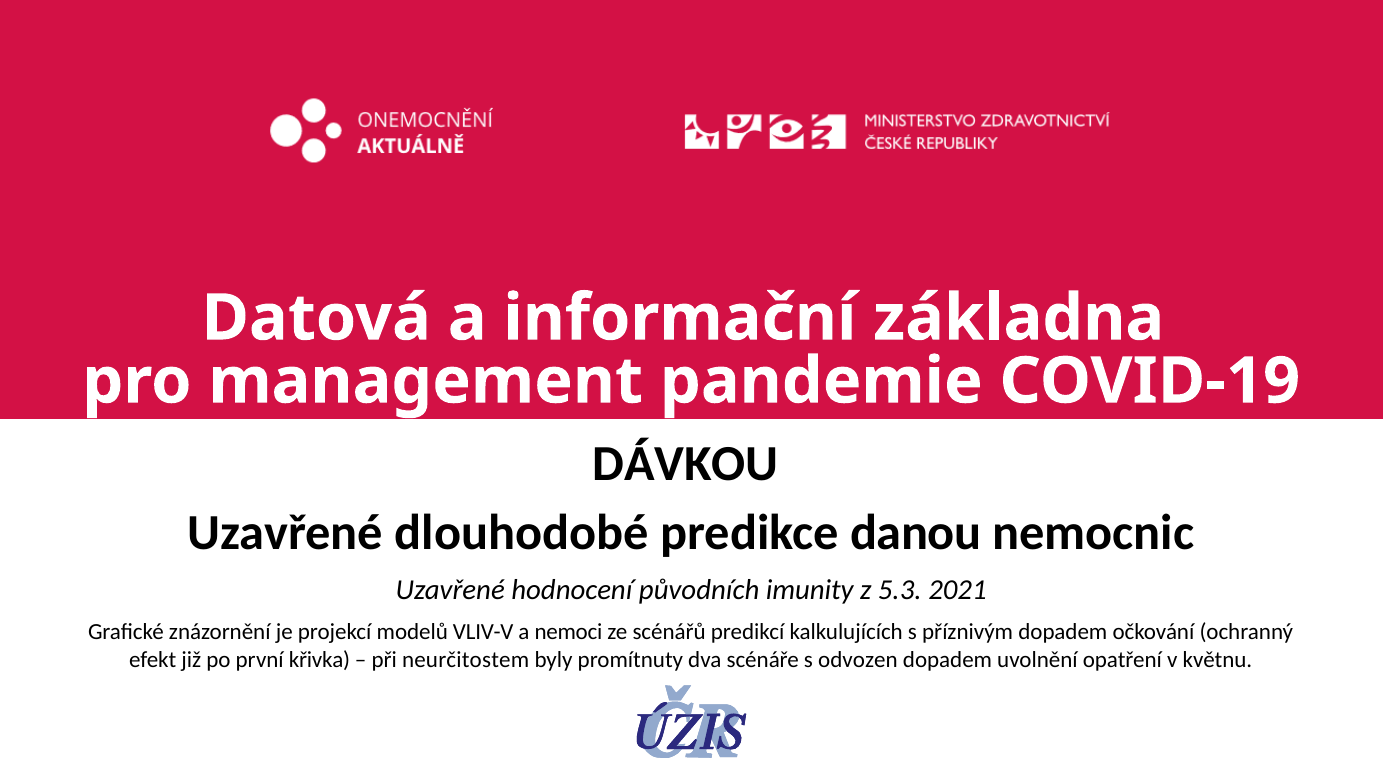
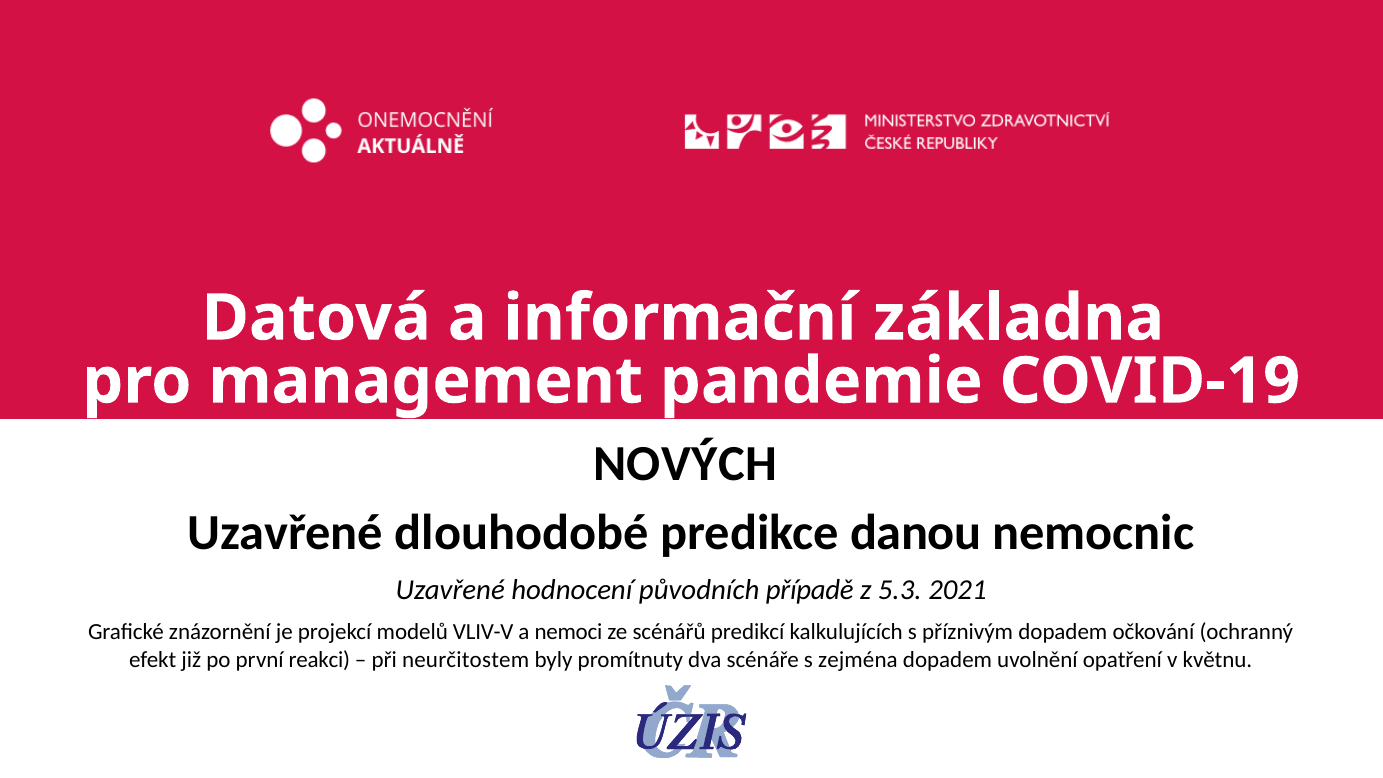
DÁVKOU: DÁVKOU -> NOVÝCH
imunity: imunity -> případě
křivka: křivka -> reakci
odvozen: odvozen -> zejména
